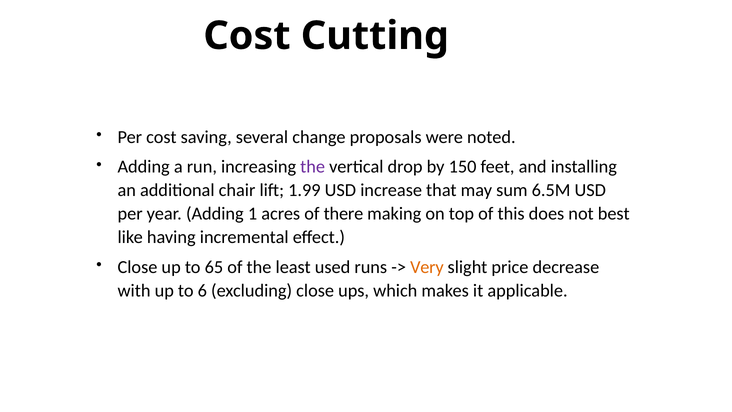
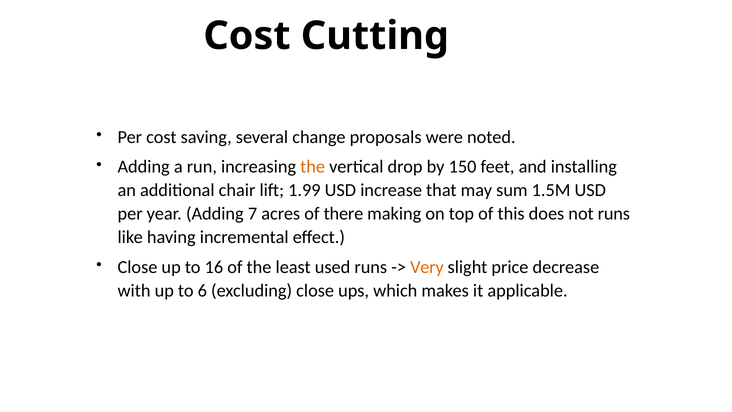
the at (313, 167) colour: purple -> orange
6.5M: 6.5M -> 1.5M
1: 1 -> 7
not best: best -> runs
65: 65 -> 16
